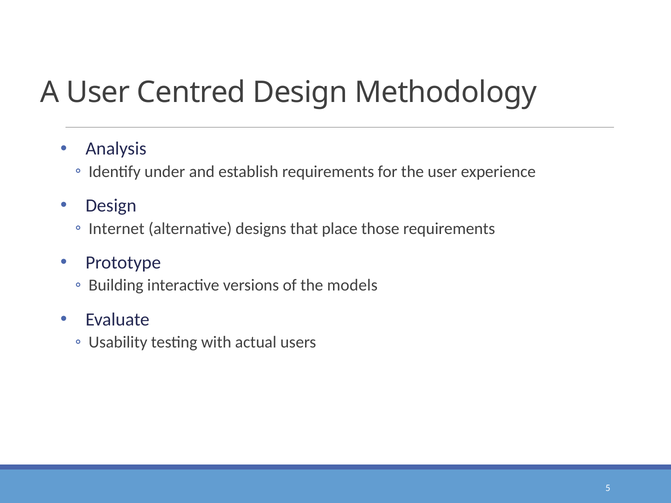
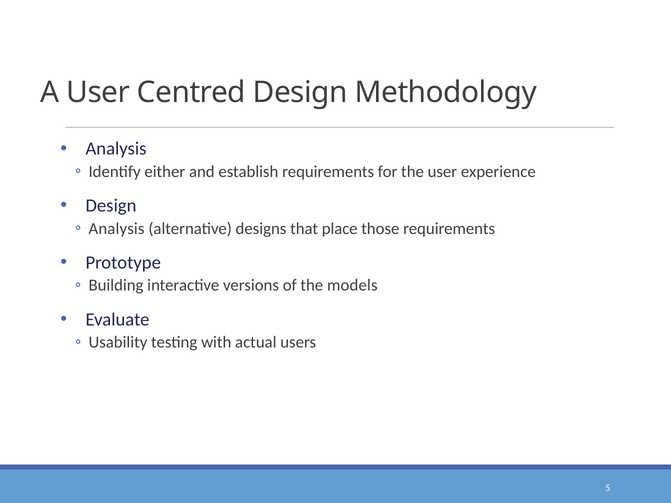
under: under -> either
Internet at (117, 229): Internet -> Analysis
